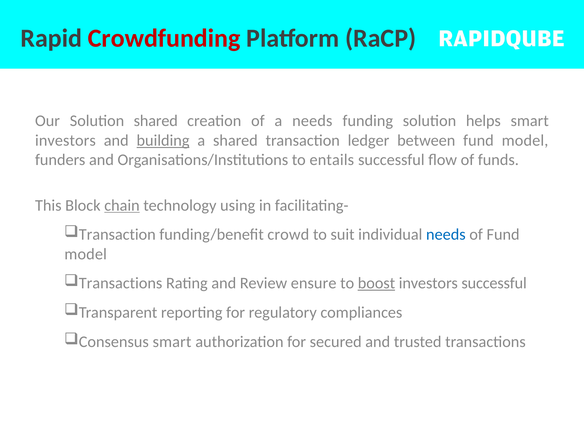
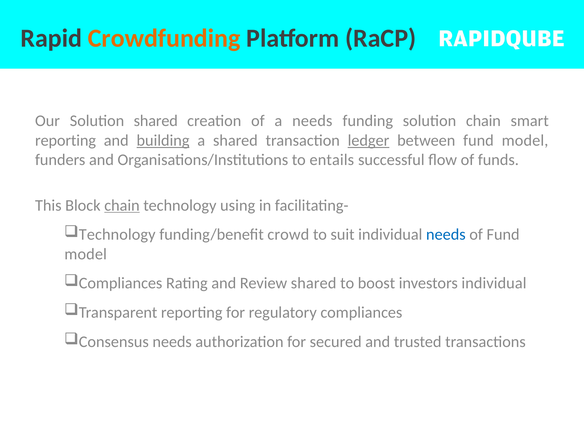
Crowdfunding colour: red -> orange
solution helps: helps -> chain
investors at (65, 140): investors -> reporting
ledger underline: none -> present
Transaction at (117, 235): Transaction -> Technology
Transactions at (121, 283): Transactions -> Compliances
Review ensure: ensure -> shared
boost underline: present -> none
investors successful: successful -> individual
Consensus smart: smart -> needs
